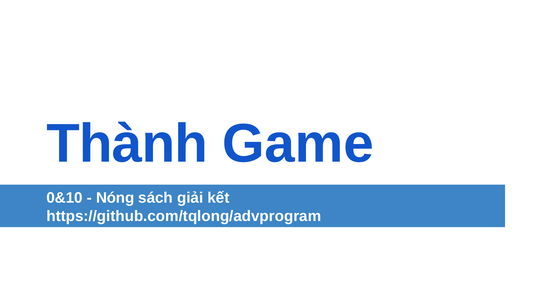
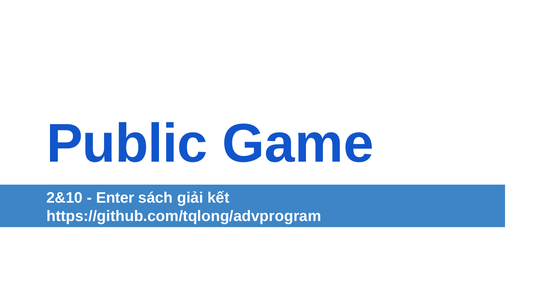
Thành: Thành -> Public
0&10: 0&10 -> 2&10
Nóng: Nóng -> Enter
